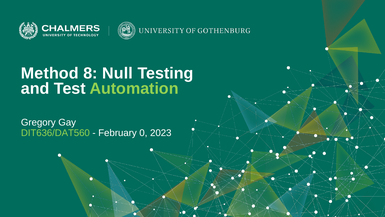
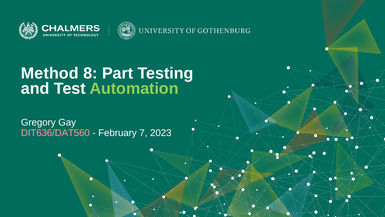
Null: Null -> Part
DIT636/DAT560 colour: light green -> pink
0: 0 -> 7
